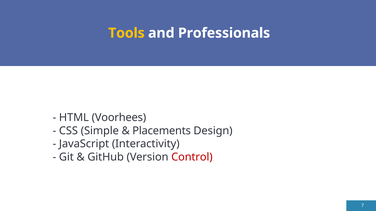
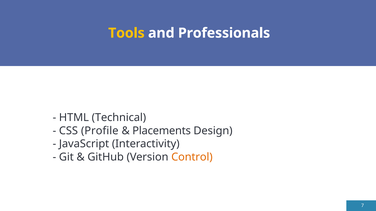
Voorhees: Voorhees -> Technical
Simple: Simple -> Profile
Control colour: red -> orange
